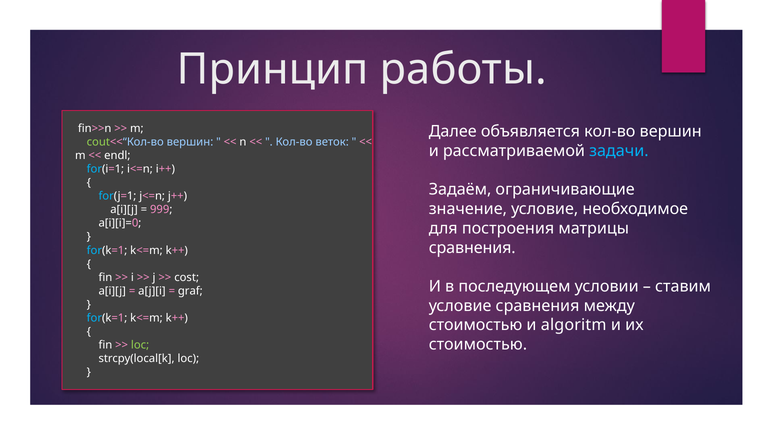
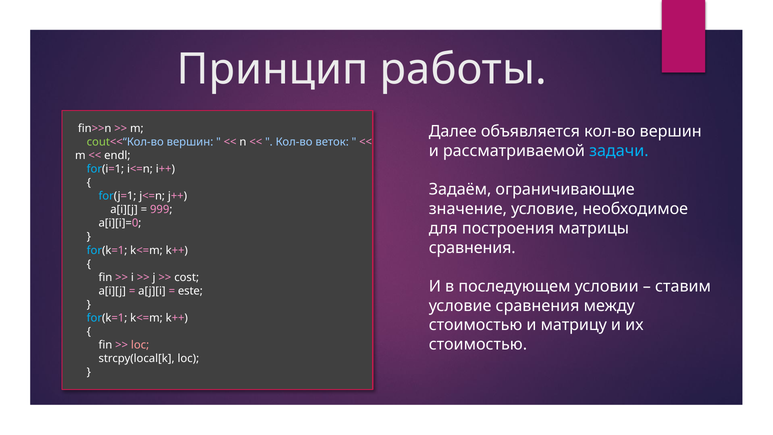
graf: graf -> este
algoritm: algoritm -> матрицу
loc at (140, 345) colour: light green -> pink
